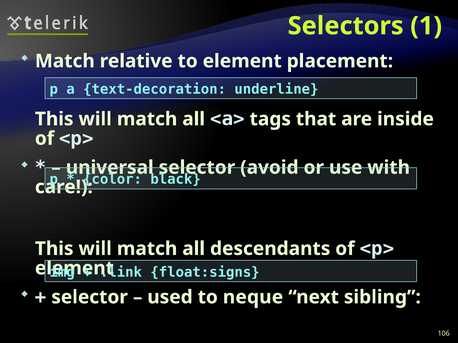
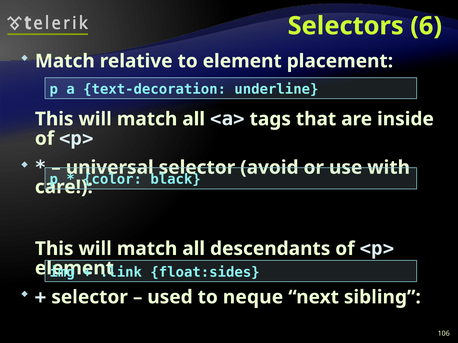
1: 1 -> 6
float:signs: float:signs -> float:sides
